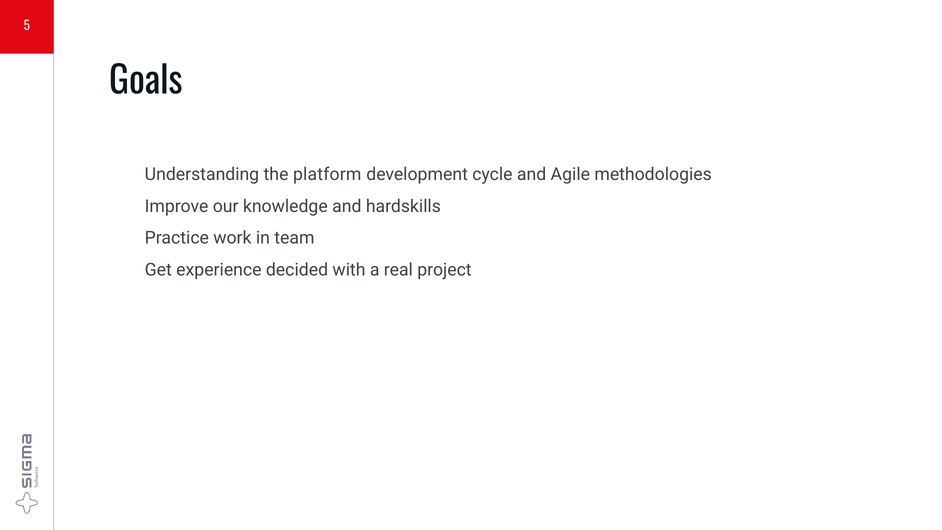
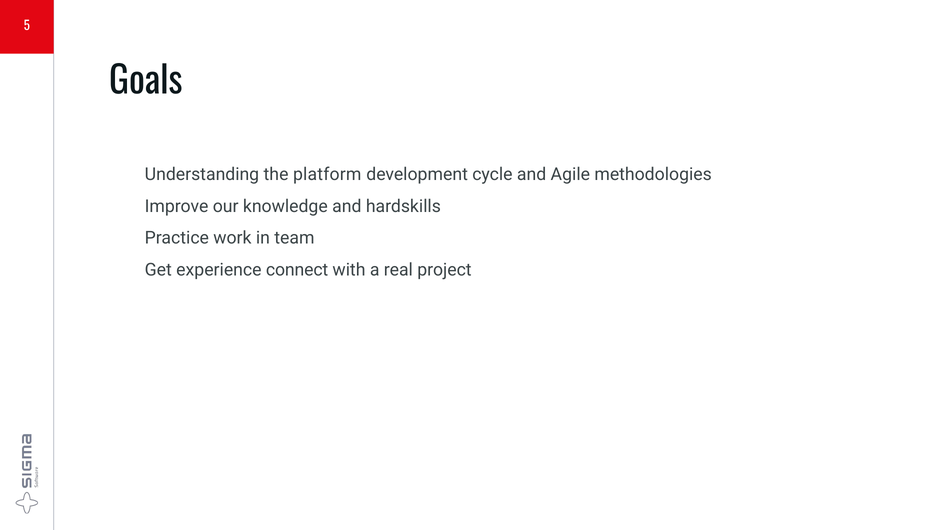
decided: decided -> connect
